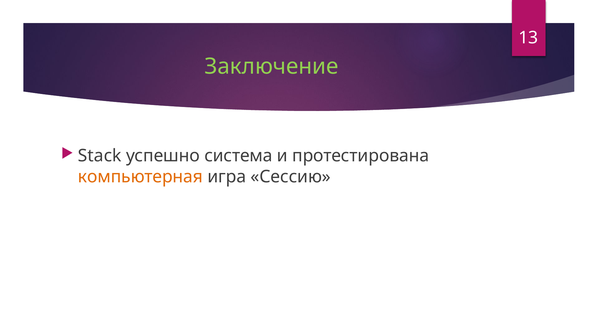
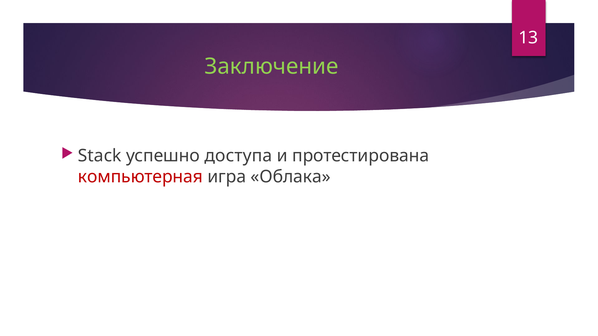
система: система -> доступа
компьютерная colour: orange -> red
Сессию: Сессию -> Облака
